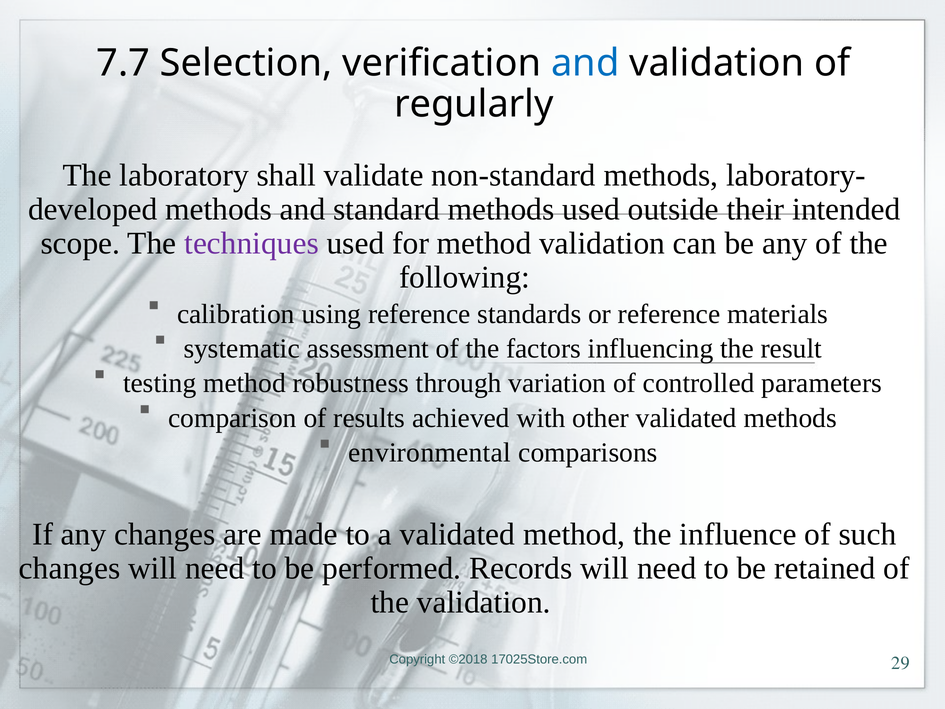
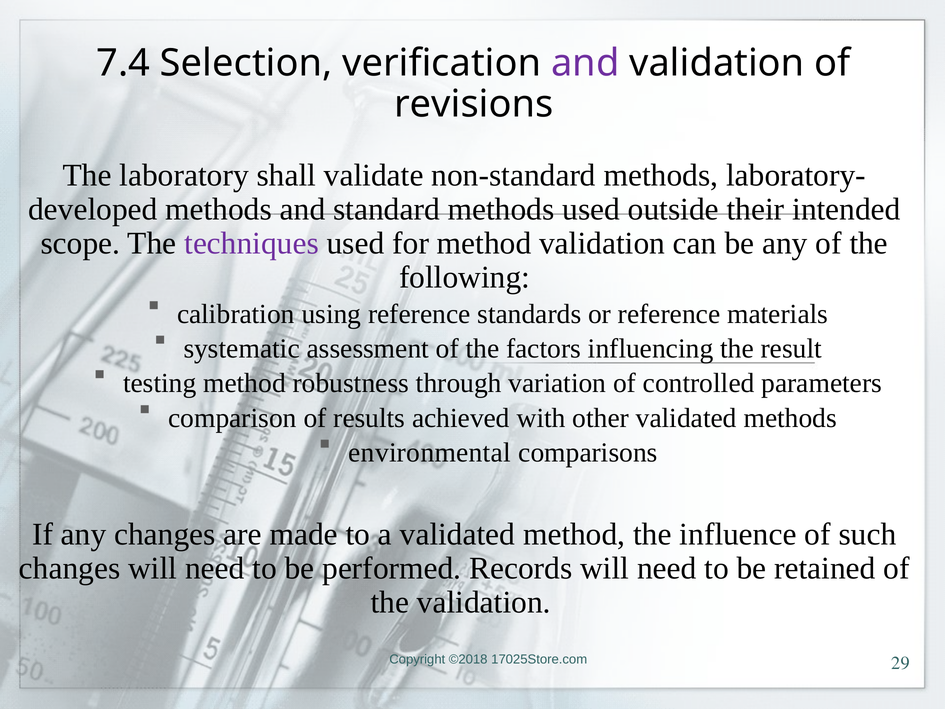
7.7: 7.7 -> 7.4
and at (585, 63) colour: blue -> purple
regularly: regularly -> revisions
